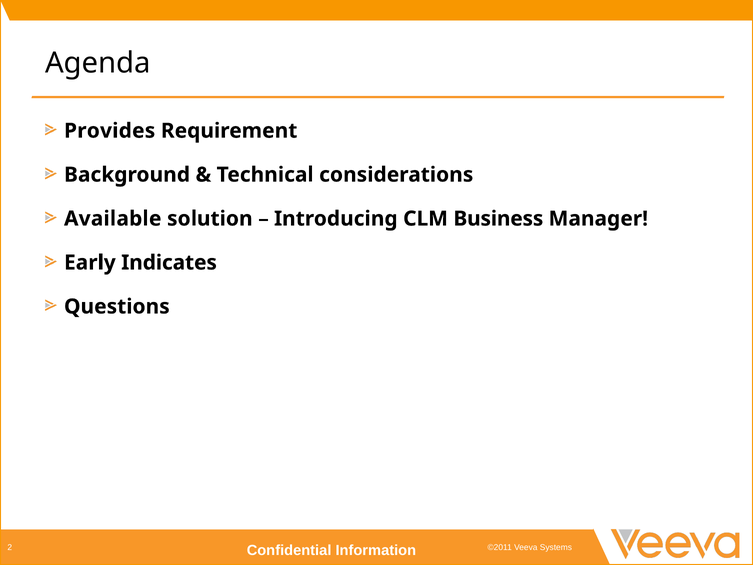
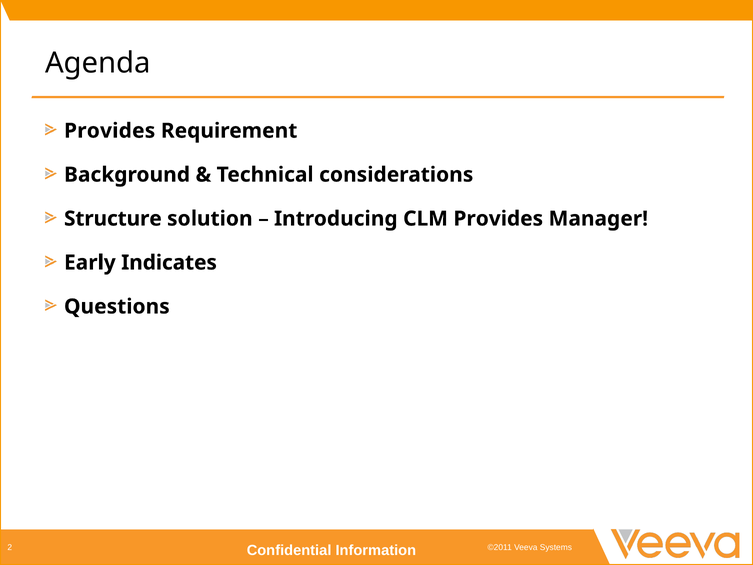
Available: Available -> Structure
CLM Business: Business -> Provides
